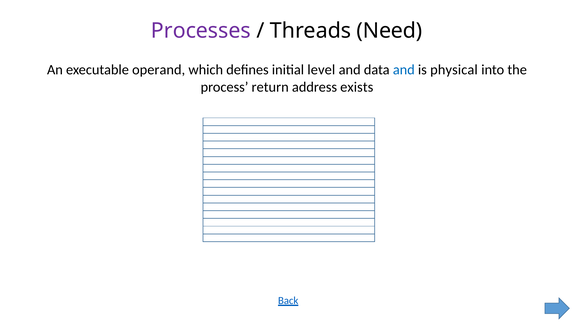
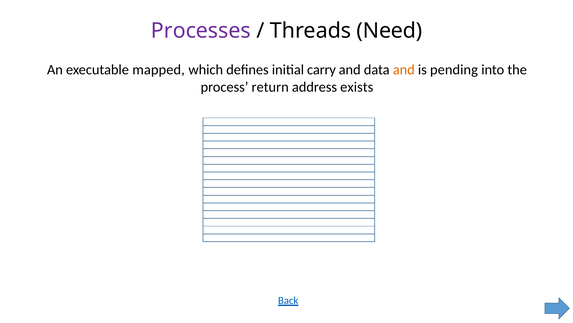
operand: operand -> mapped
level: level -> carry
and at (404, 70) colour: blue -> orange
physical: physical -> pending
